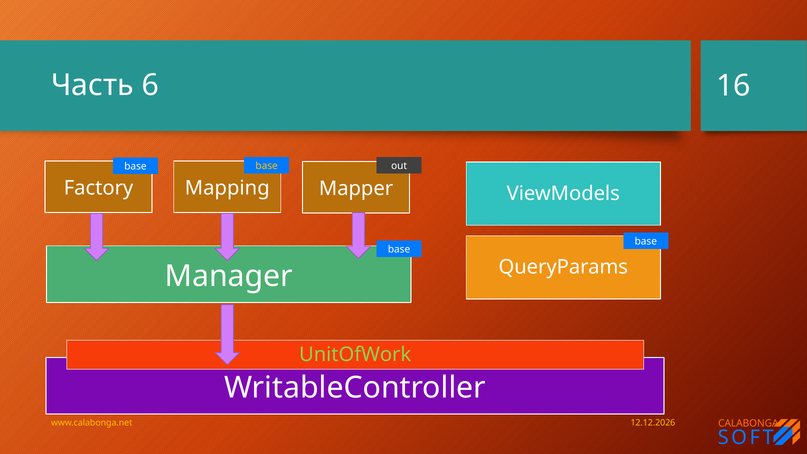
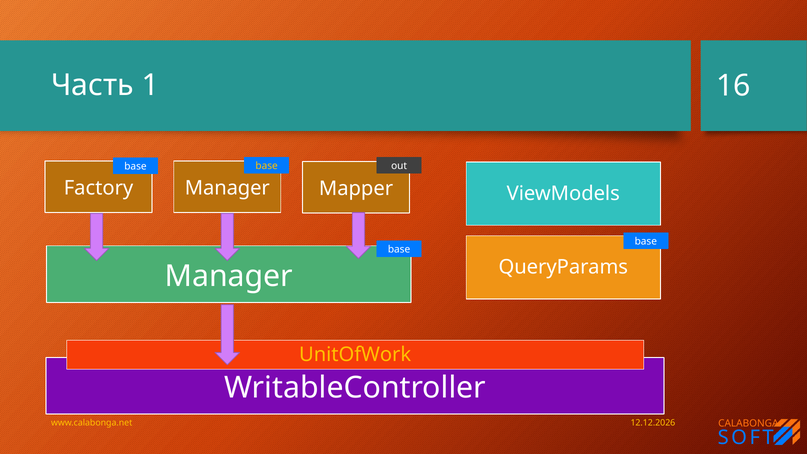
6: 6 -> 1
Factory Mapping: Mapping -> Manager
UnitOfWork colour: light green -> yellow
